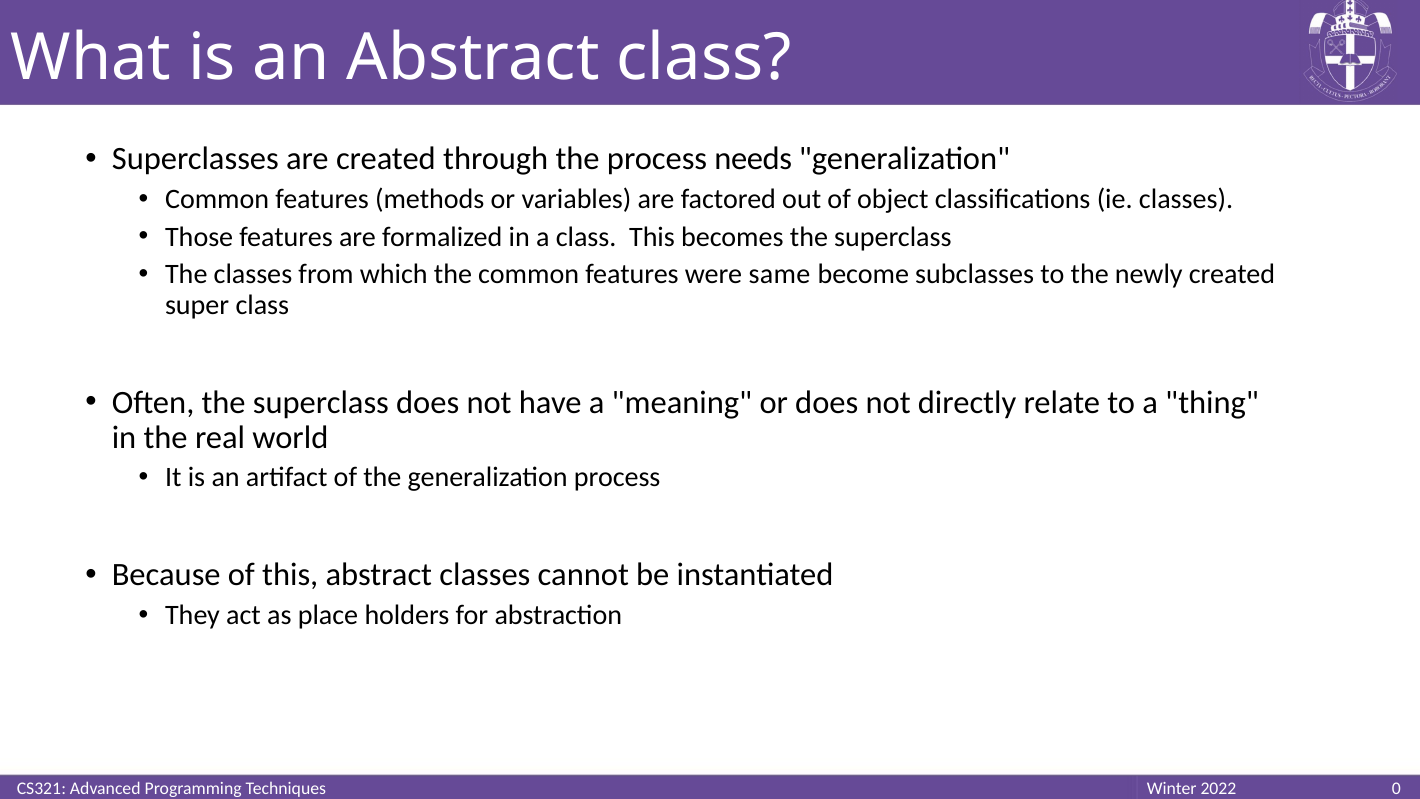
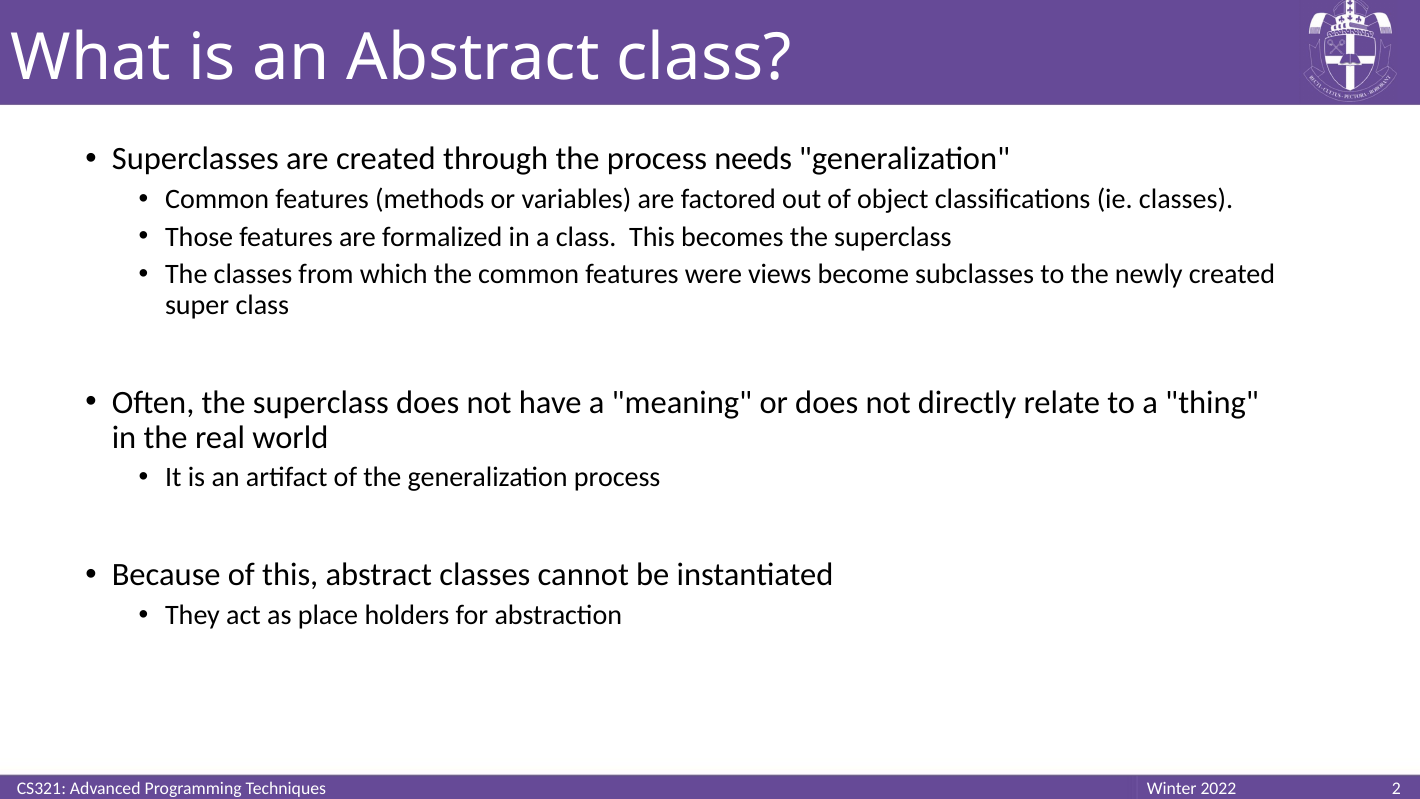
same: same -> views
0: 0 -> 2
